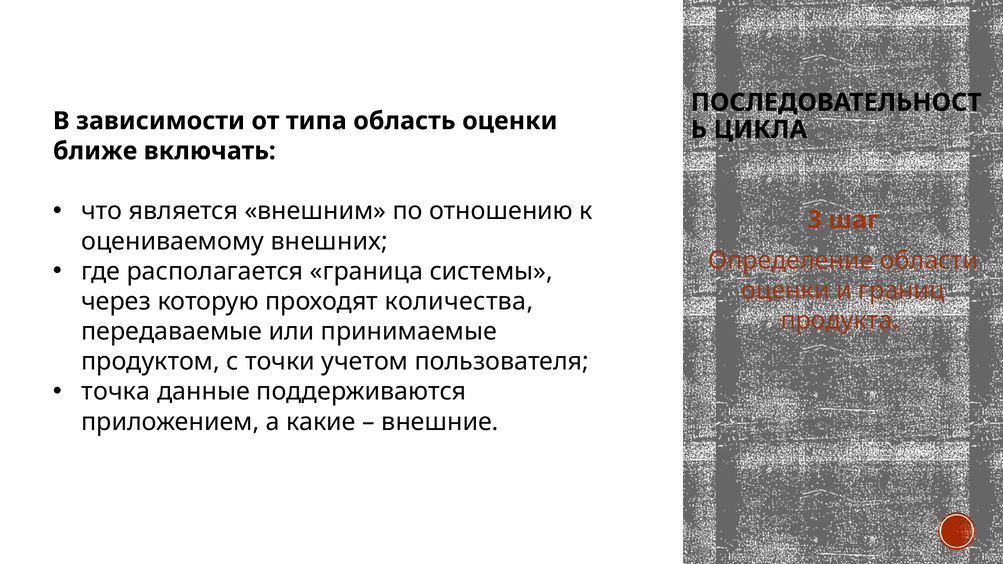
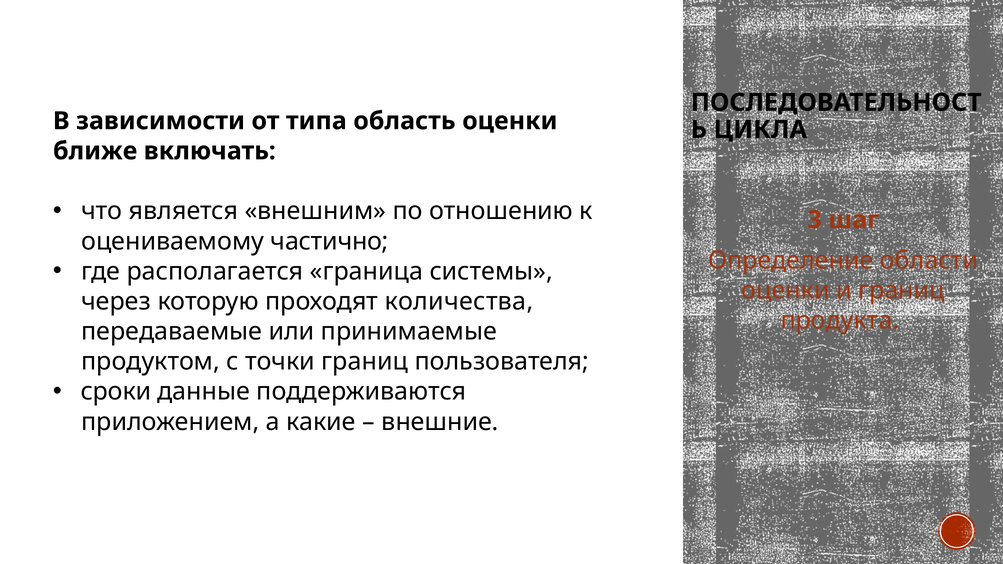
внешних: внешних -> частично
точки учетом: учетом -> границ
точка: точка -> сроки
